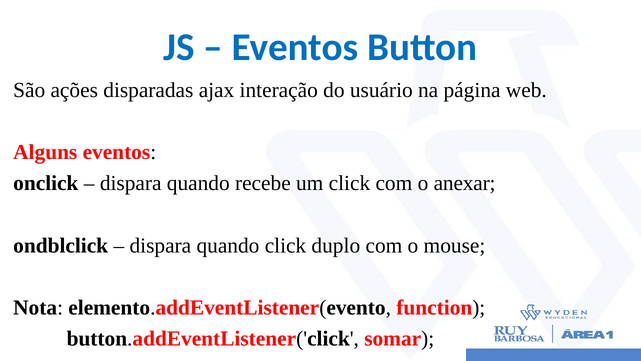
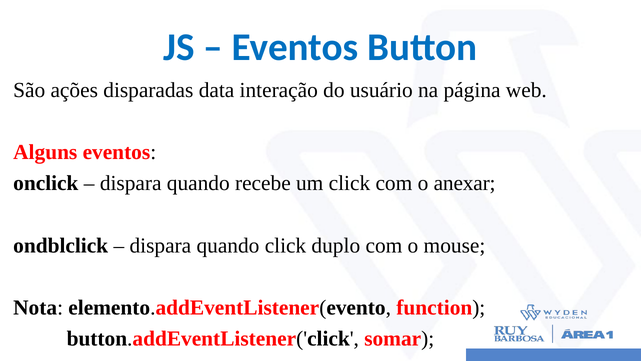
ajax: ajax -> data
